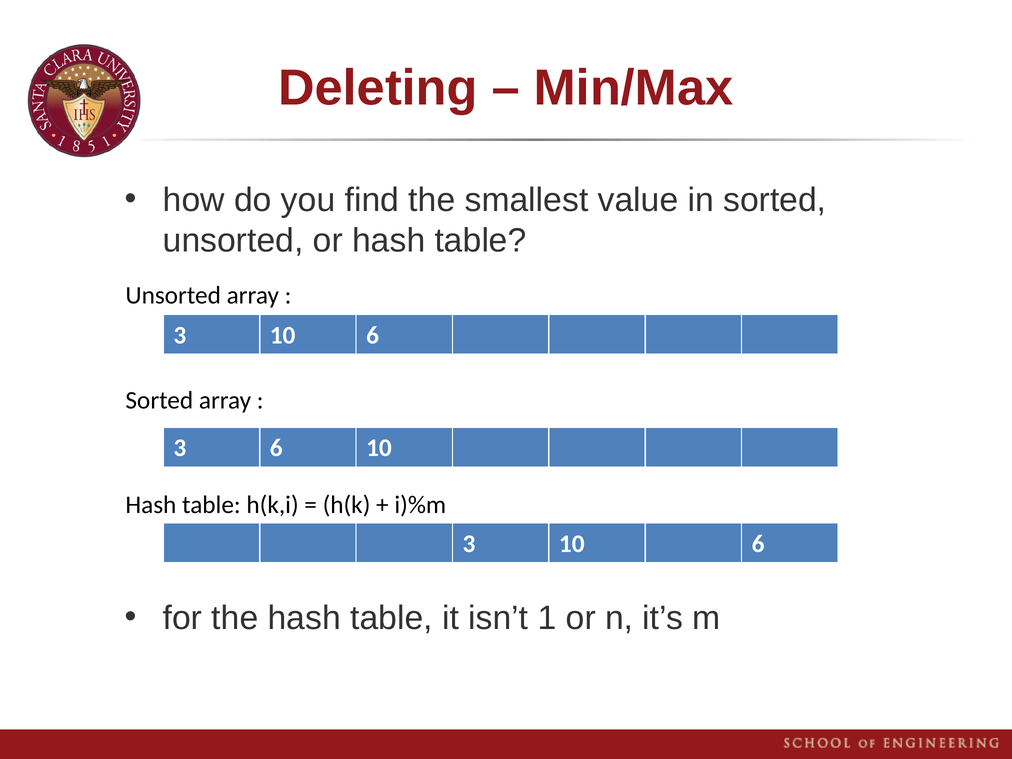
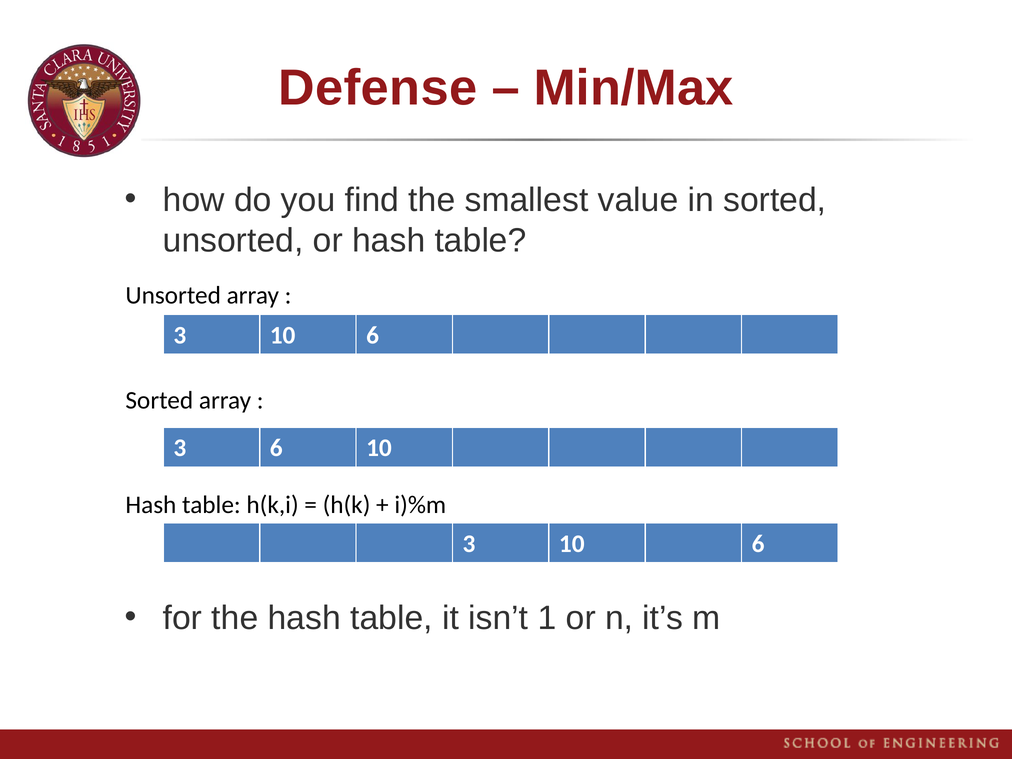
Deleting: Deleting -> Defense
